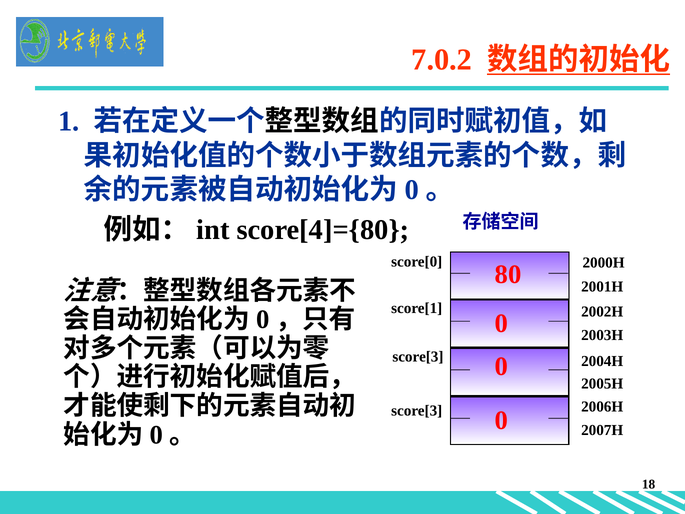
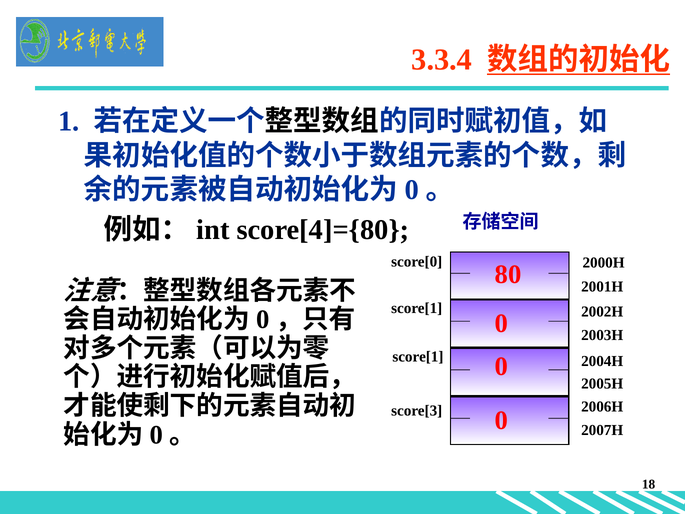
7.0.2: 7.0.2 -> 3.3.4
score[3 at (418, 357): score[3 -> score[1
